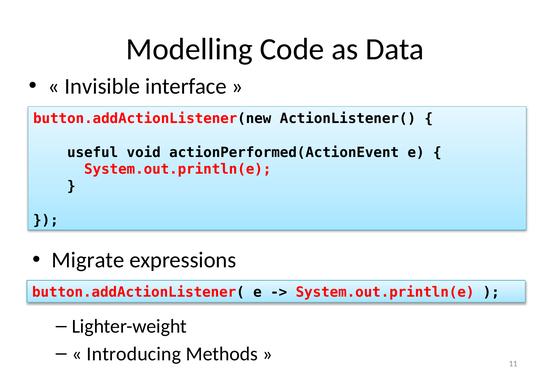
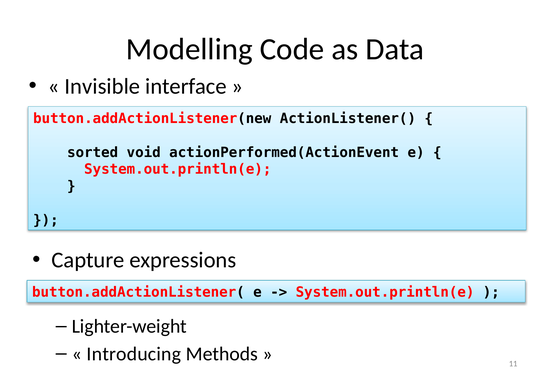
useful: useful -> sorted
Migrate: Migrate -> Capture
